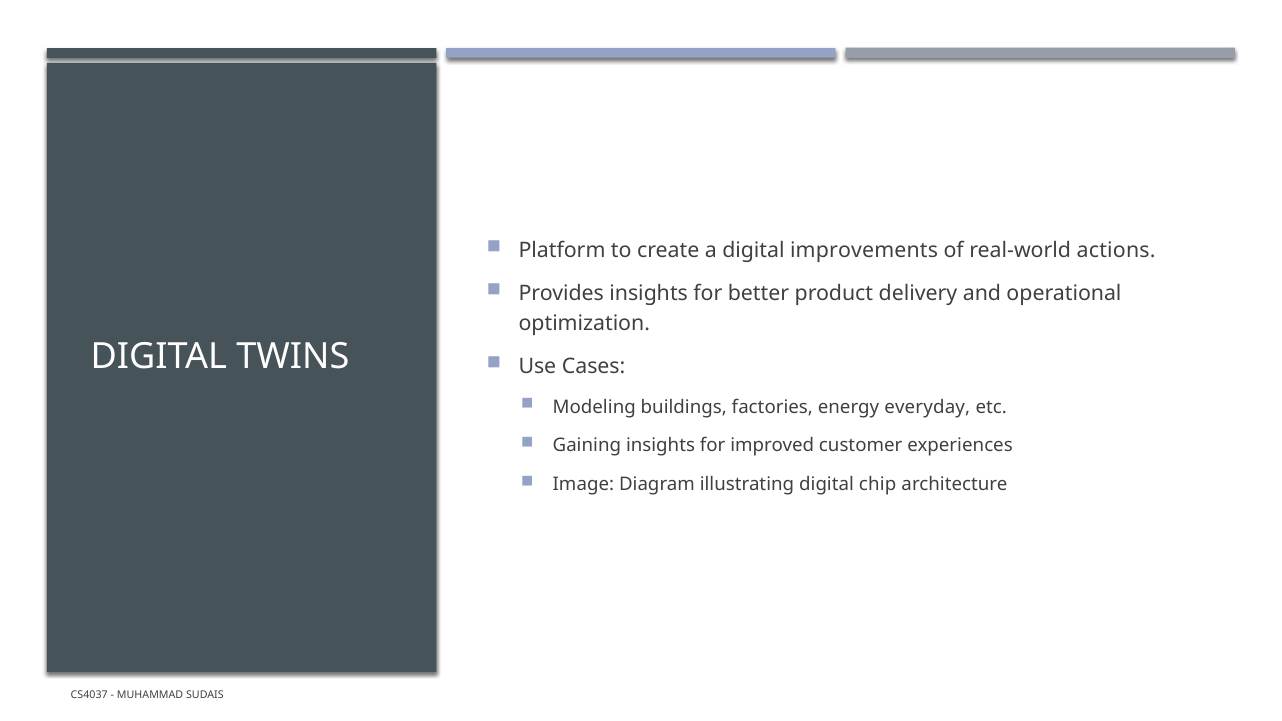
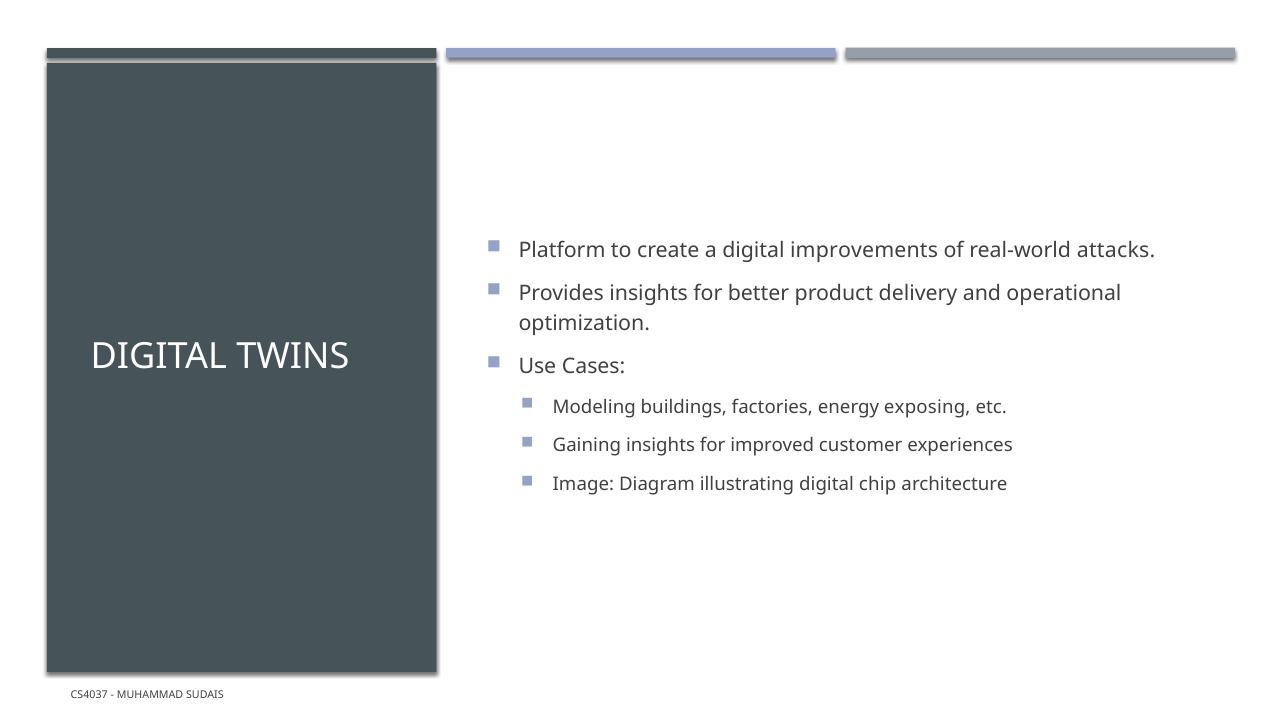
actions: actions -> attacks
everyday: everyday -> exposing
